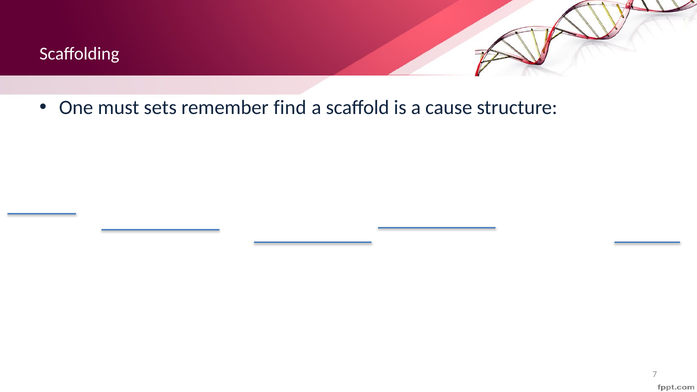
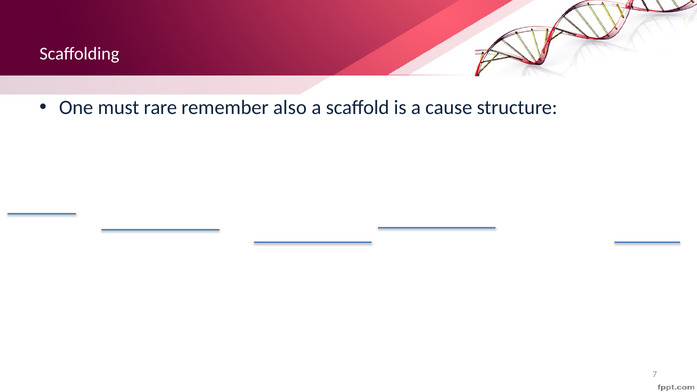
sets: sets -> rare
find: find -> also
